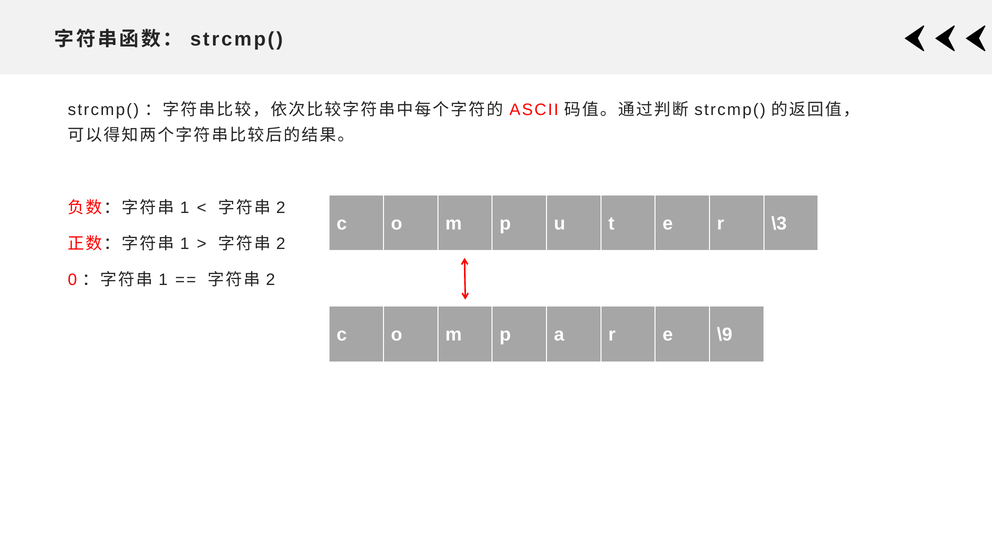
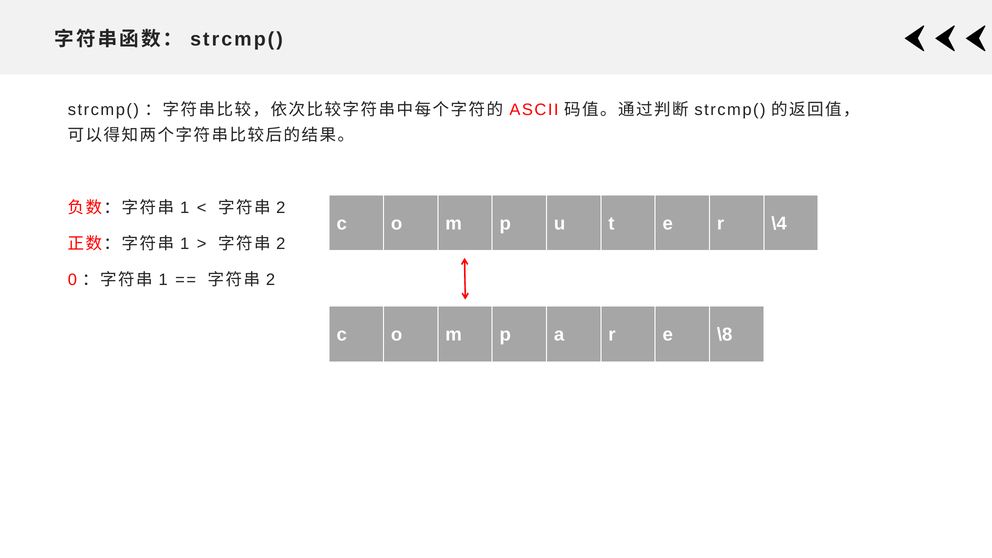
\3: \3 -> \4
\9: \9 -> \8
